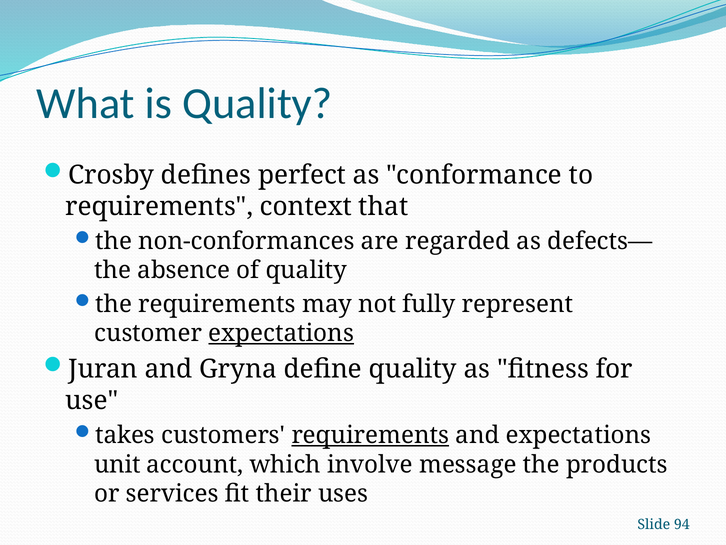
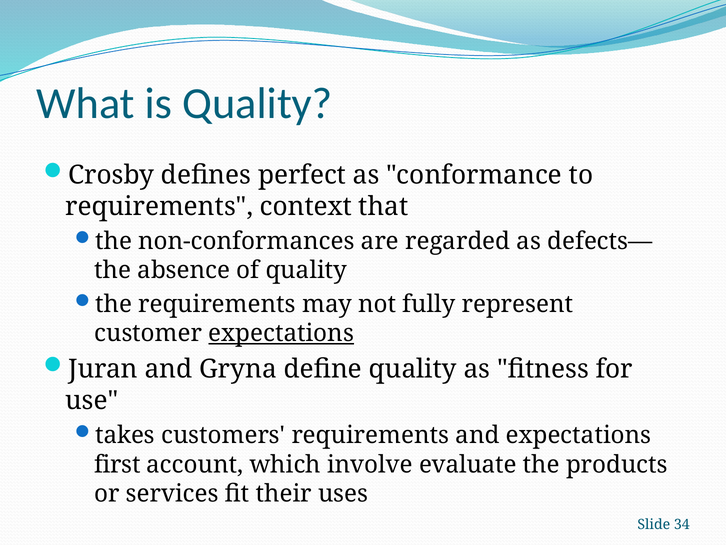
requirements at (370, 435) underline: present -> none
unit: unit -> first
message: message -> evaluate
94: 94 -> 34
